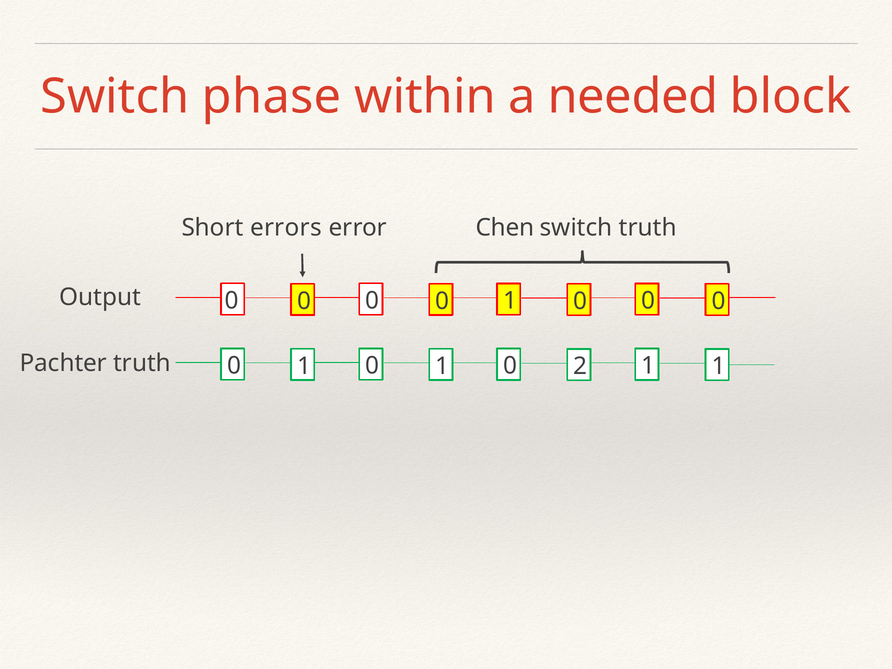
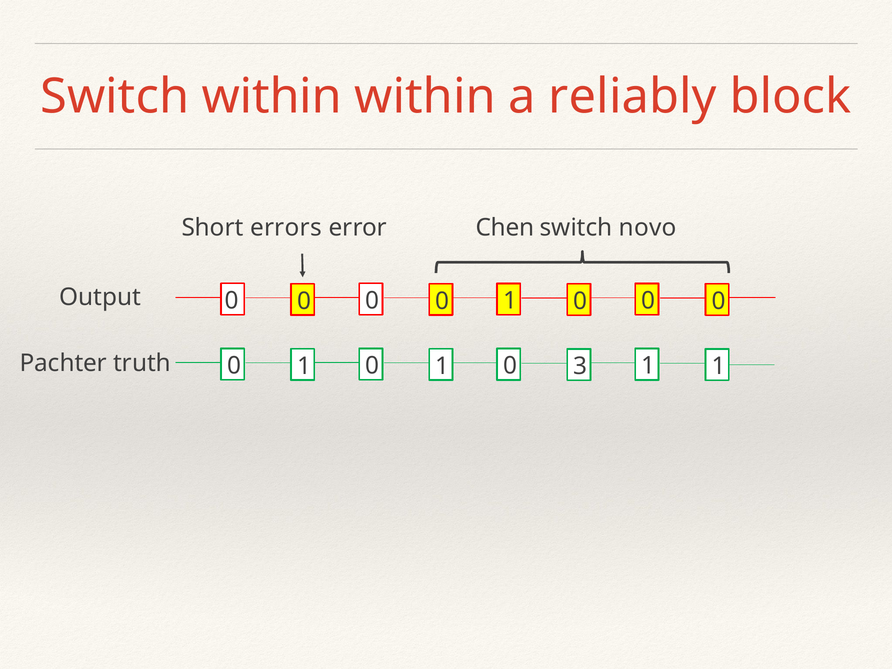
Switch phase: phase -> within
needed: needed -> reliably
switch truth: truth -> novo
2: 2 -> 3
